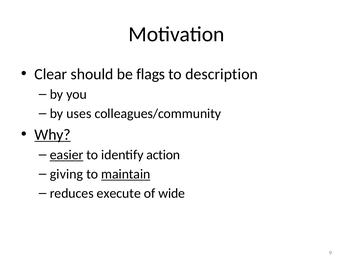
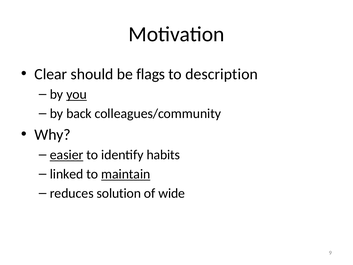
you underline: none -> present
uses: uses -> back
Why underline: present -> none
action: action -> habits
giving: giving -> linked
execute: execute -> solution
